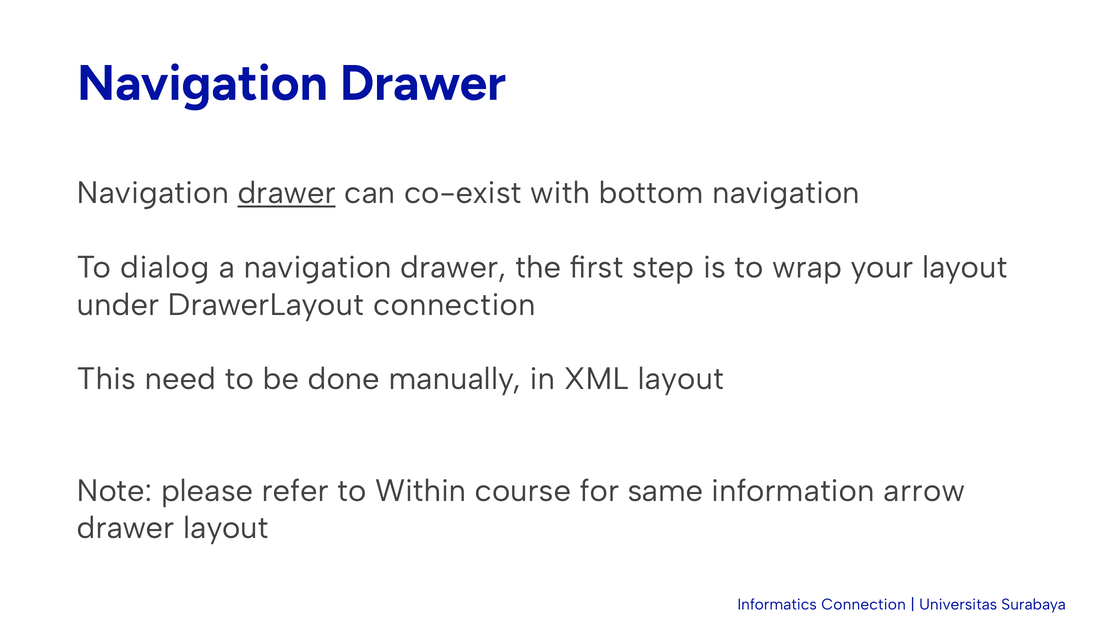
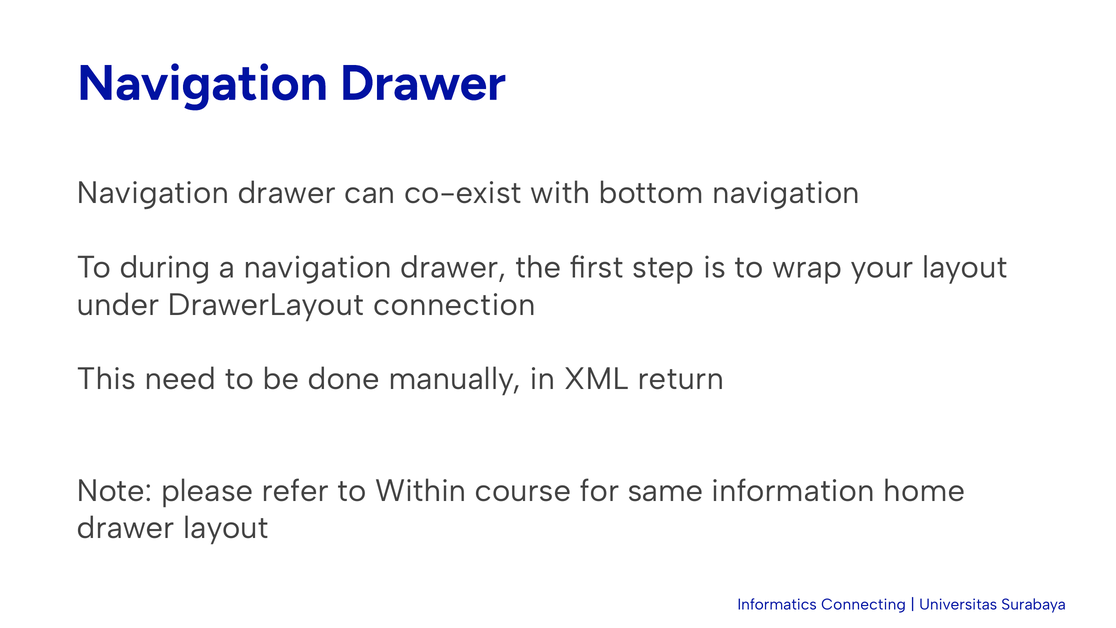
drawer at (287, 193) underline: present -> none
dialog: dialog -> during
XML layout: layout -> return
arrow: arrow -> home
Informatics Connection: Connection -> Connecting
